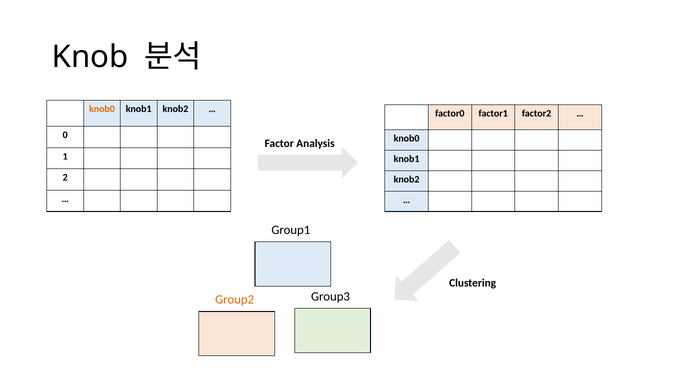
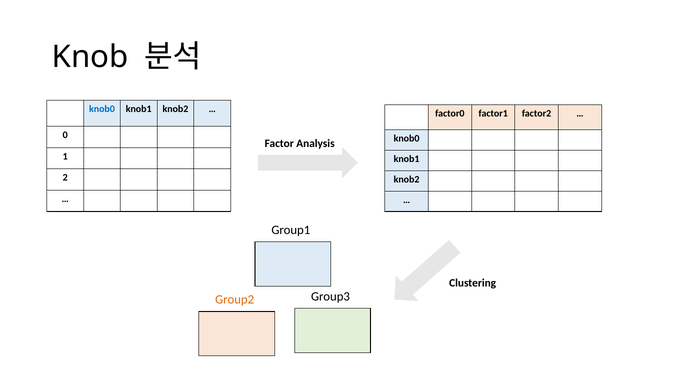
knob0 at (102, 109) colour: orange -> blue
